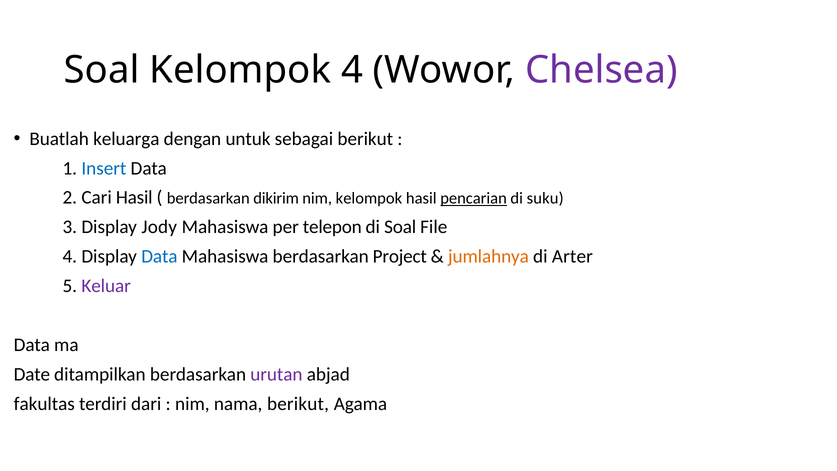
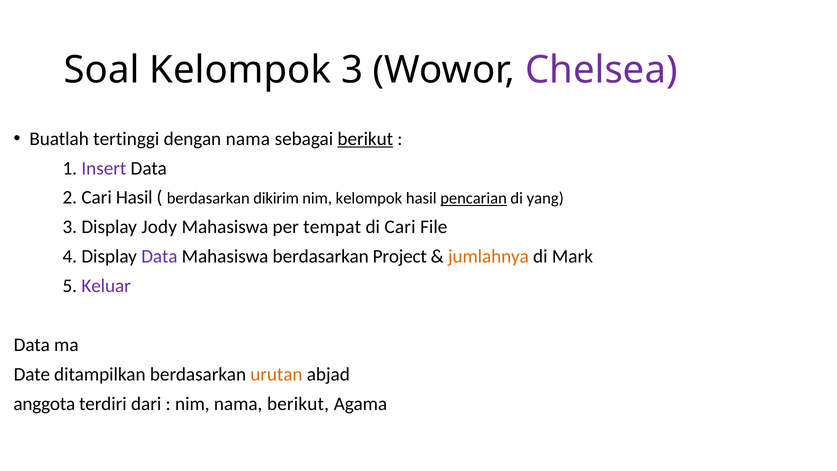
Kelompok 4: 4 -> 3
keluarga: keluarga -> tertinggi
dengan untuk: untuk -> nama
berikut at (365, 139) underline: none -> present
Insert colour: blue -> purple
suku: suku -> yang
telepon: telepon -> tempat
di Soal: Soal -> Cari
Data at (159, 256) colour: blue -> purple
Arter: Arter -> Mark
urutan colour: purple -> orange
fakultas: fakultas -> anggota
